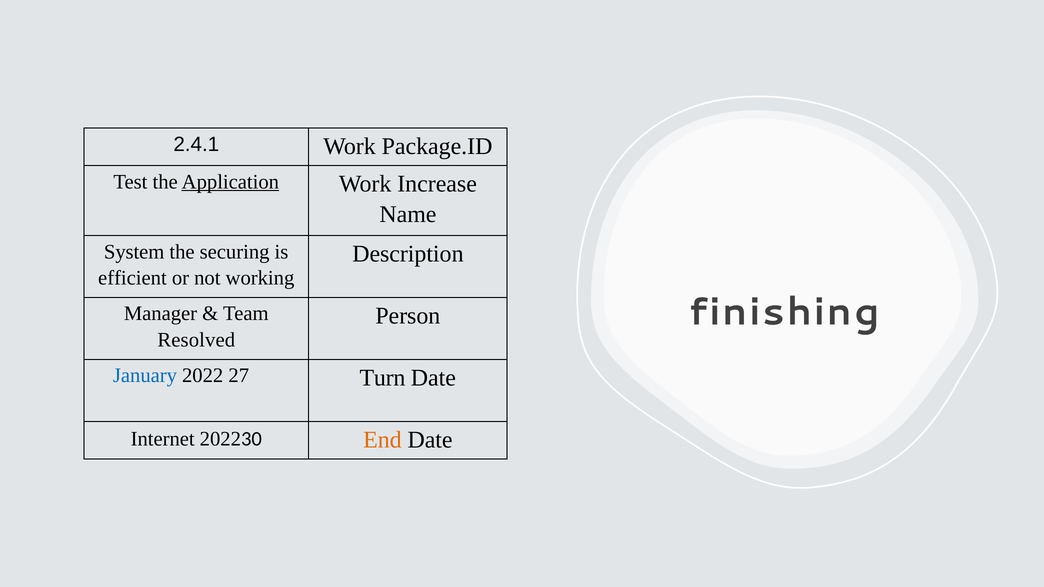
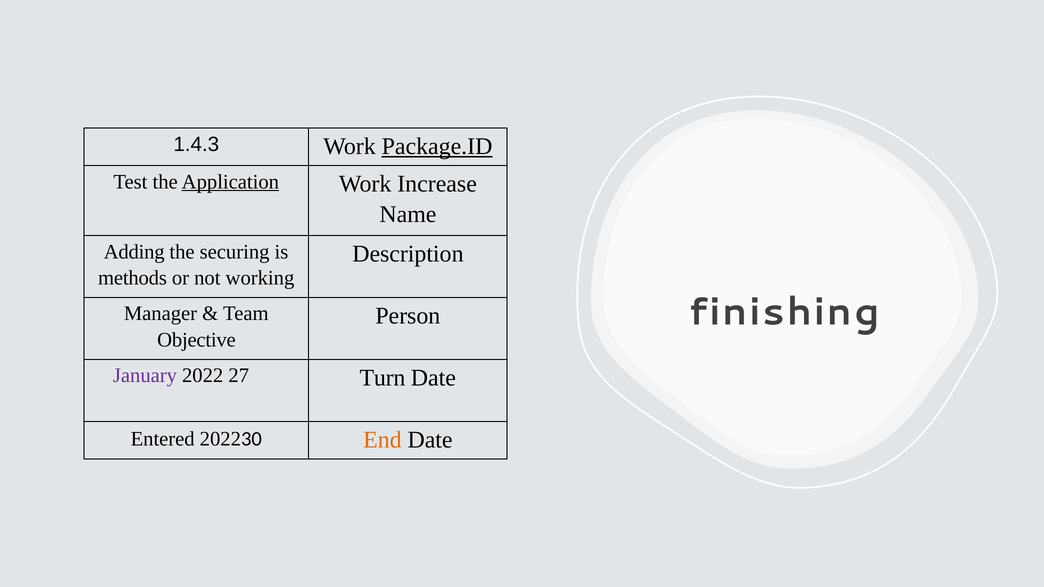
2.4.1: 2.4.1 -> 1.4.3
Package.ID underline: none -> present
System: System -> Adding
efficient: efficient -> methods
Resolved: Resolved -> Objective
January colour: blue -> purple
Internet: Internet -> Entered
